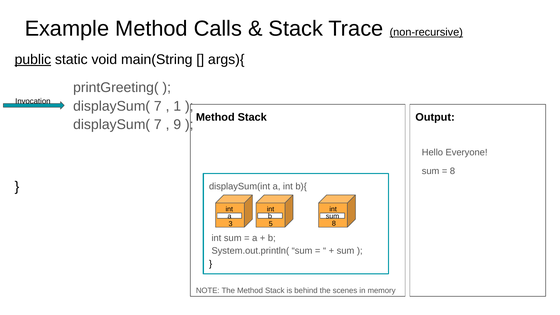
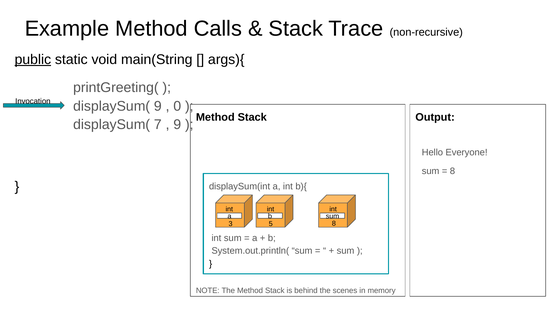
non-recursive underline: present -> none
7 at (158, 106): 7 -> 9
1: 1 -> 0
